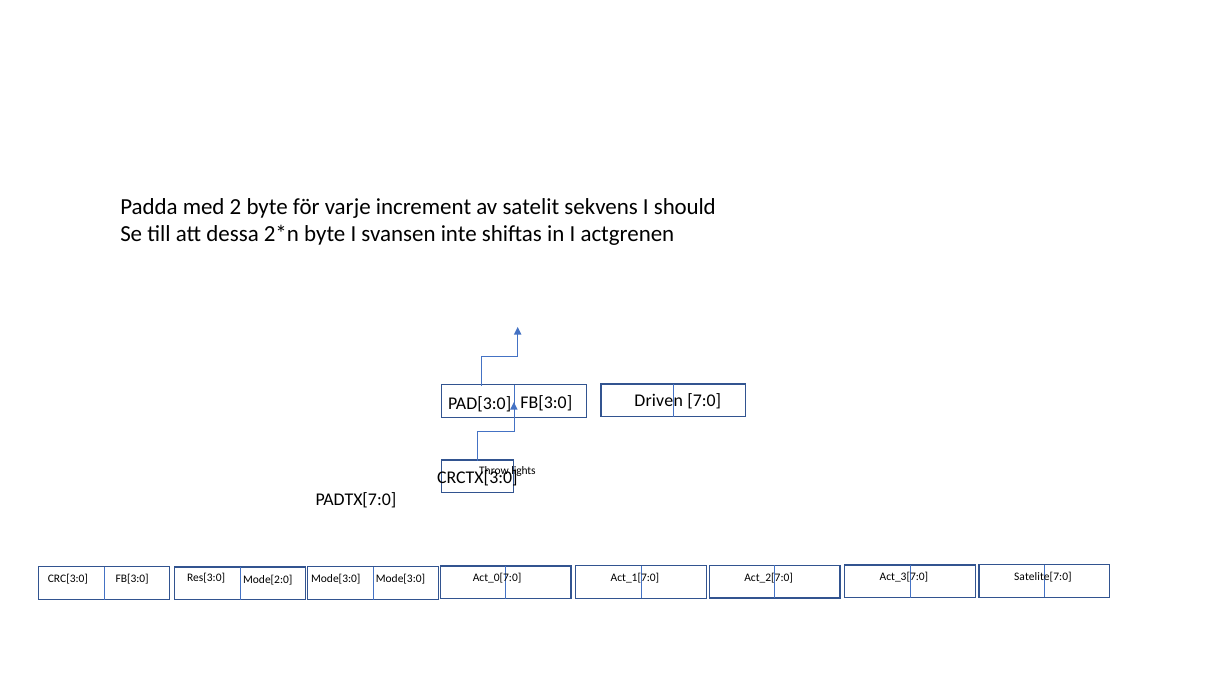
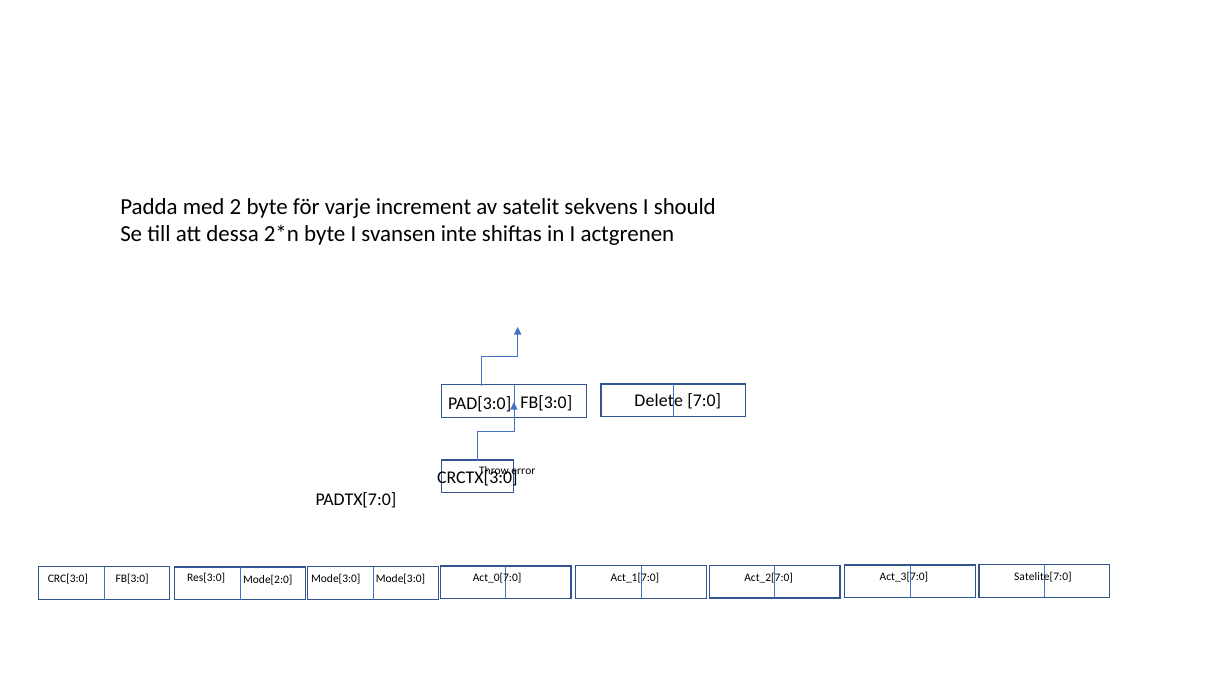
Driven: Driven -> Delete
lights: lights -> error
